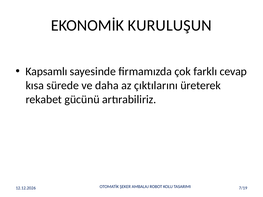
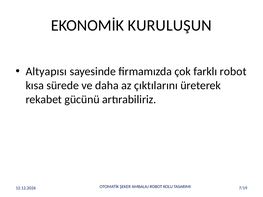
Kapsamlı: Kapsamlı -> Altyapısı
farklı cevap: cevap -> robot
